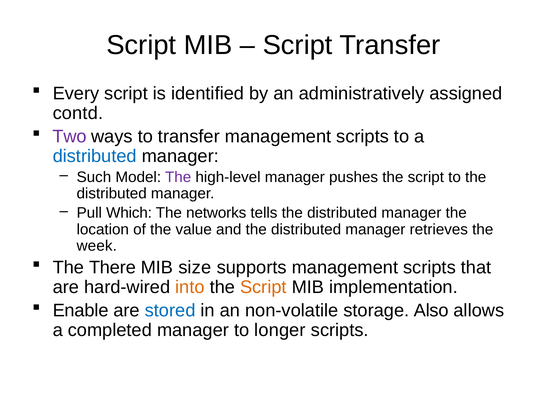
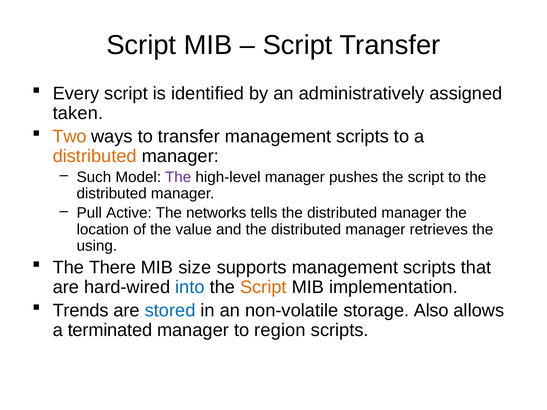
contd: contd -> taken
Two colour: purple -> orange
distributed at (95, 156) colour: blue -> orange
Which: Which -> Active
week: week -> using
into colour: orange -> blue
Enable: Enable -> Trends
completed: completed -> terminated
longer: longer -> region
